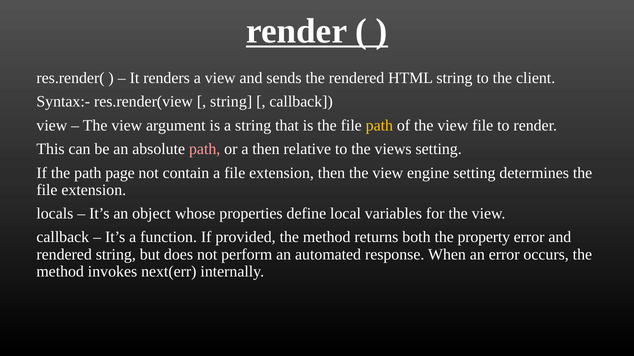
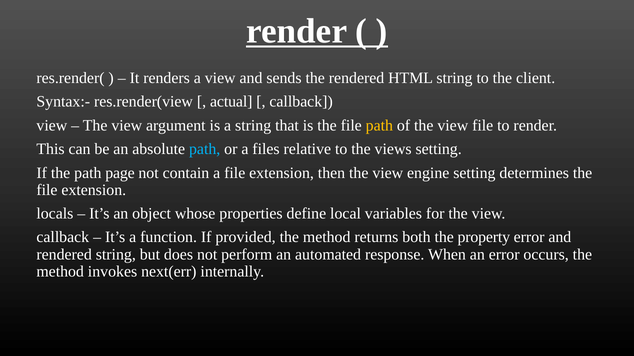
string at (231, 102): string -> actual
path at (205, 149) colour: pink -> light blue
a then: then -> files
